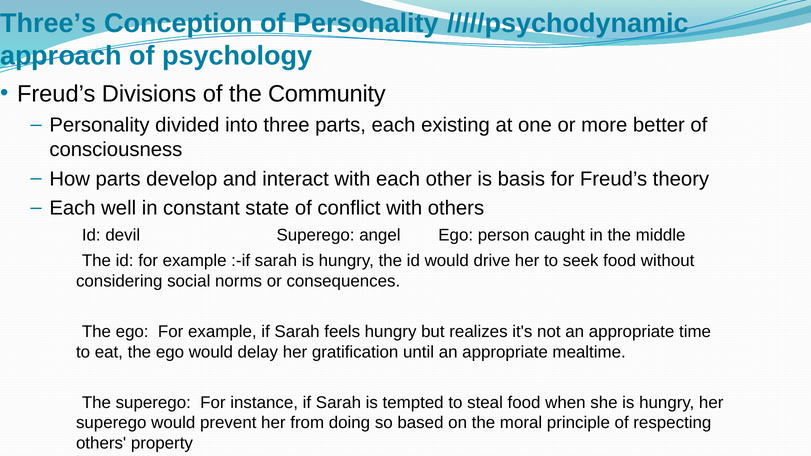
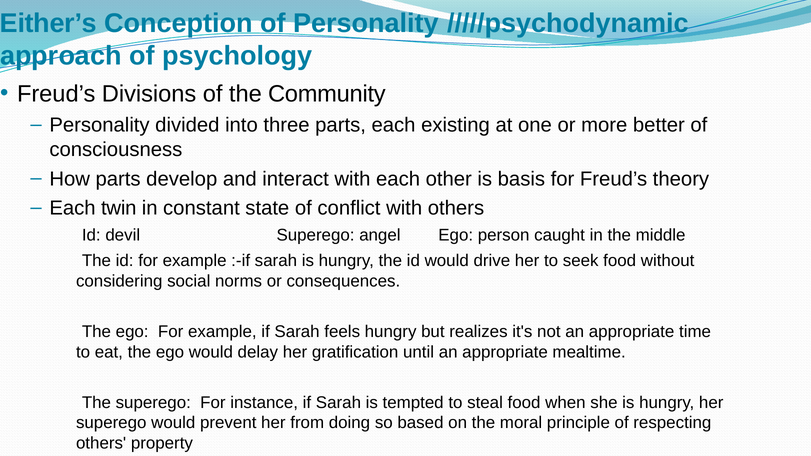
Three’s: Three’s -> Either’s
well: well -> twin
